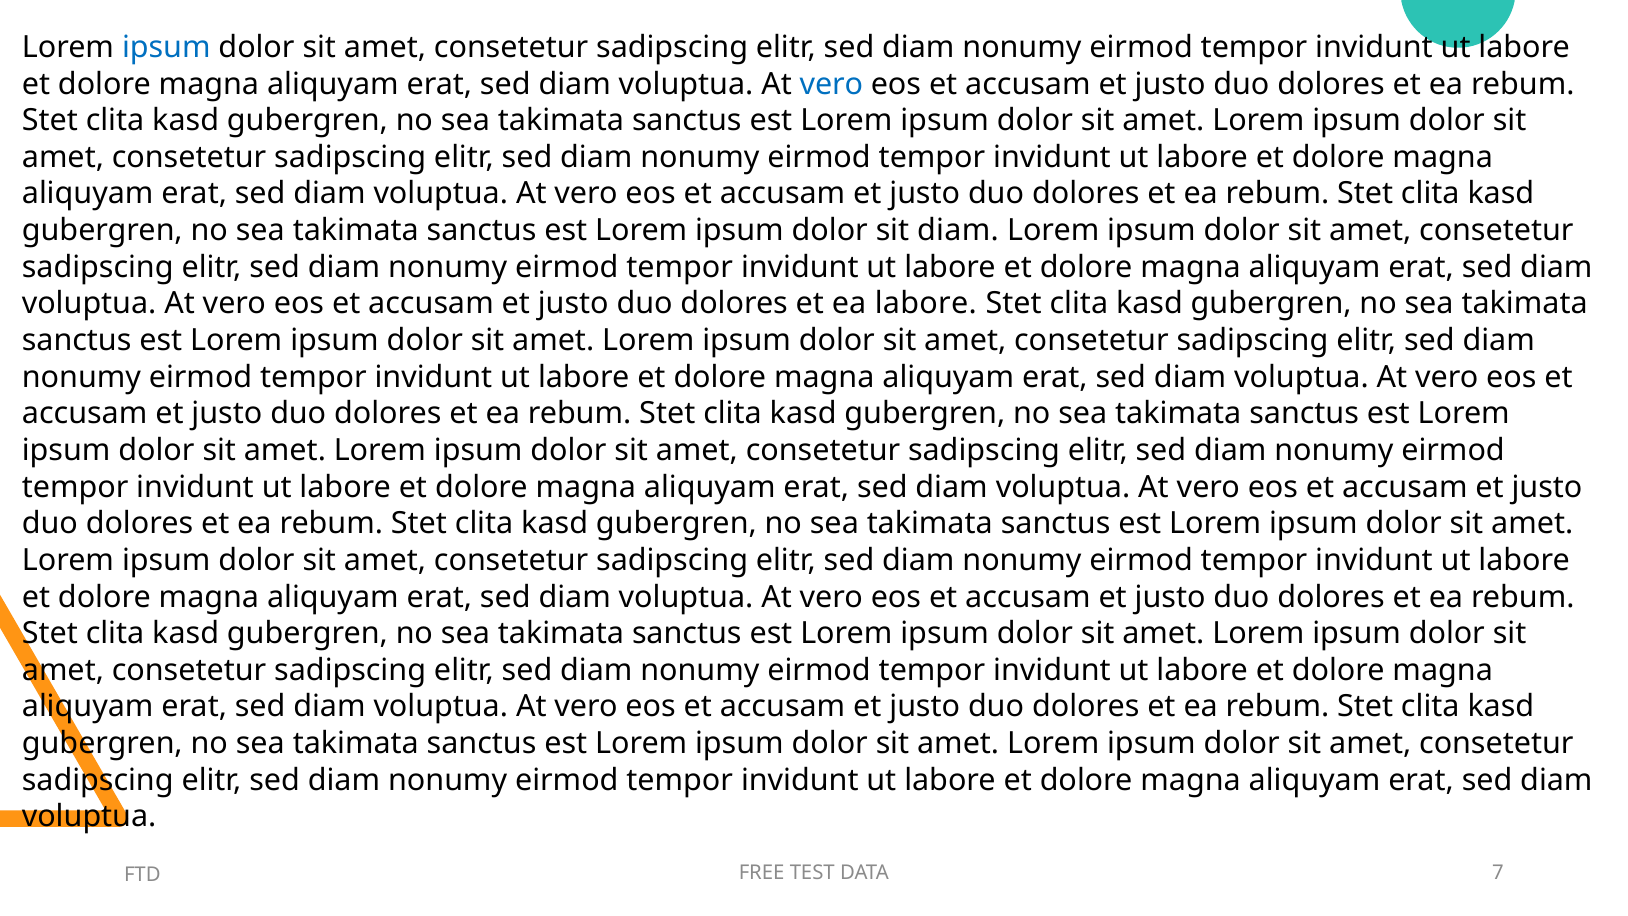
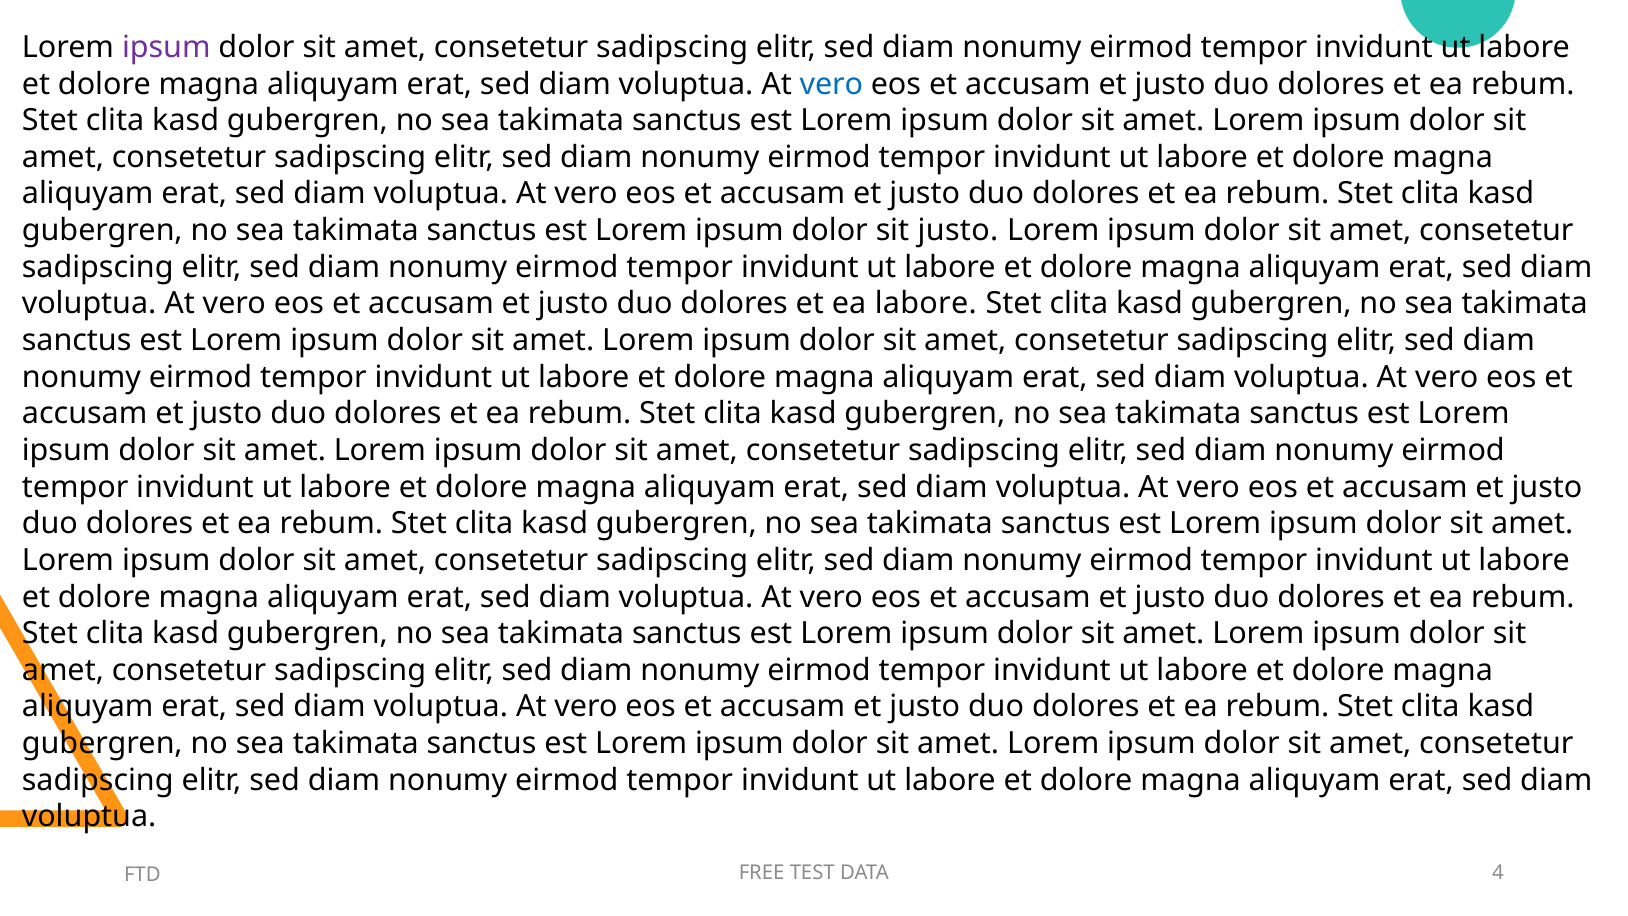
ipsum at (166, 47) colour: blue -> purple
sit diam: diam -> justo
7: 7 -> 4
